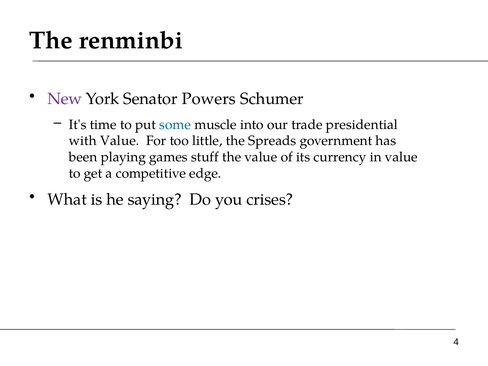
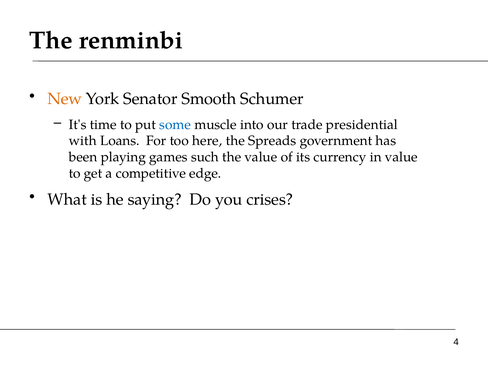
New colour: purple -> orange
Powers: Powers -> Smooth
with Value: Value -> Loans
little: little -> here
stuff: stuff -> such
